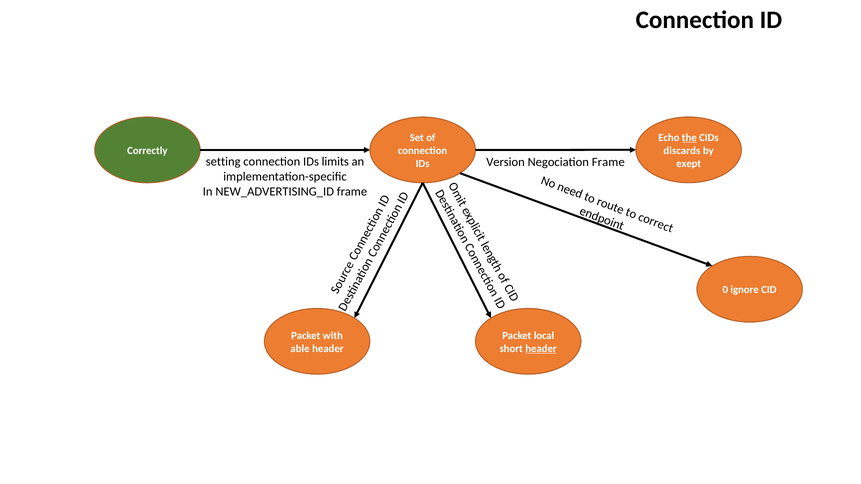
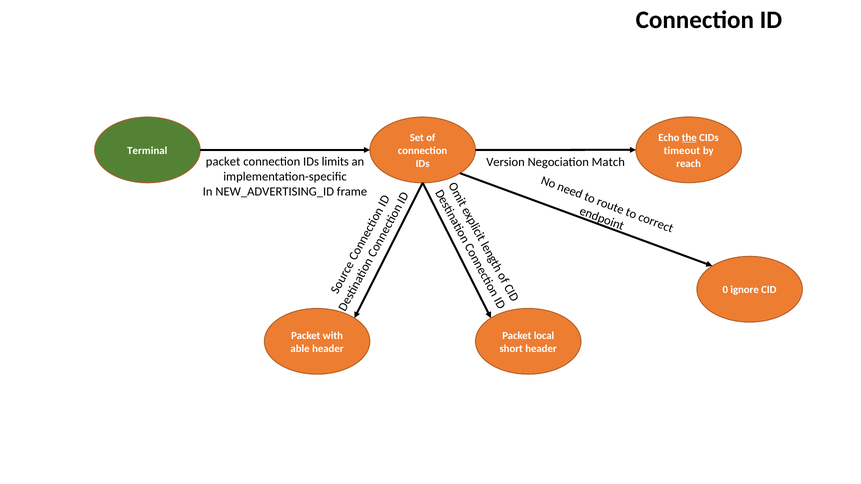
discards: discards -> timeout
Correctly: Correctly -> Terminal
setting at (223, 162): setting -> packet
Negociation Frame: Frame -> Match
exept: exept -> reach
header at (541, 349) underline: present -> none
